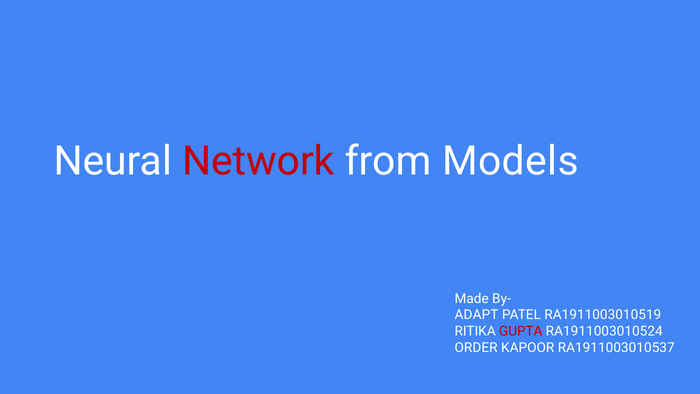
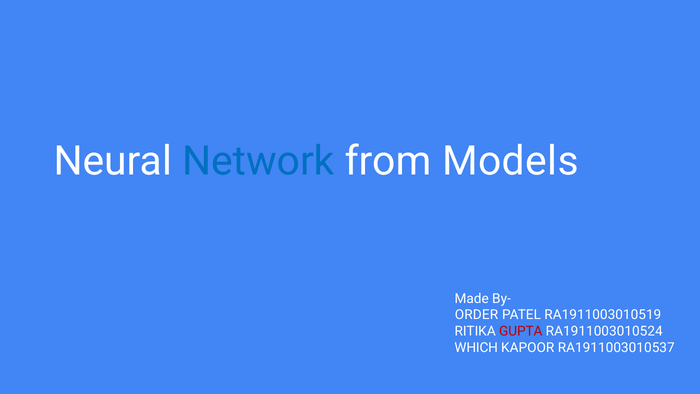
Network colour: red -> blue
ADAPT: ADAPT -> ORDER
ORDER: ORDER -> WHICH
